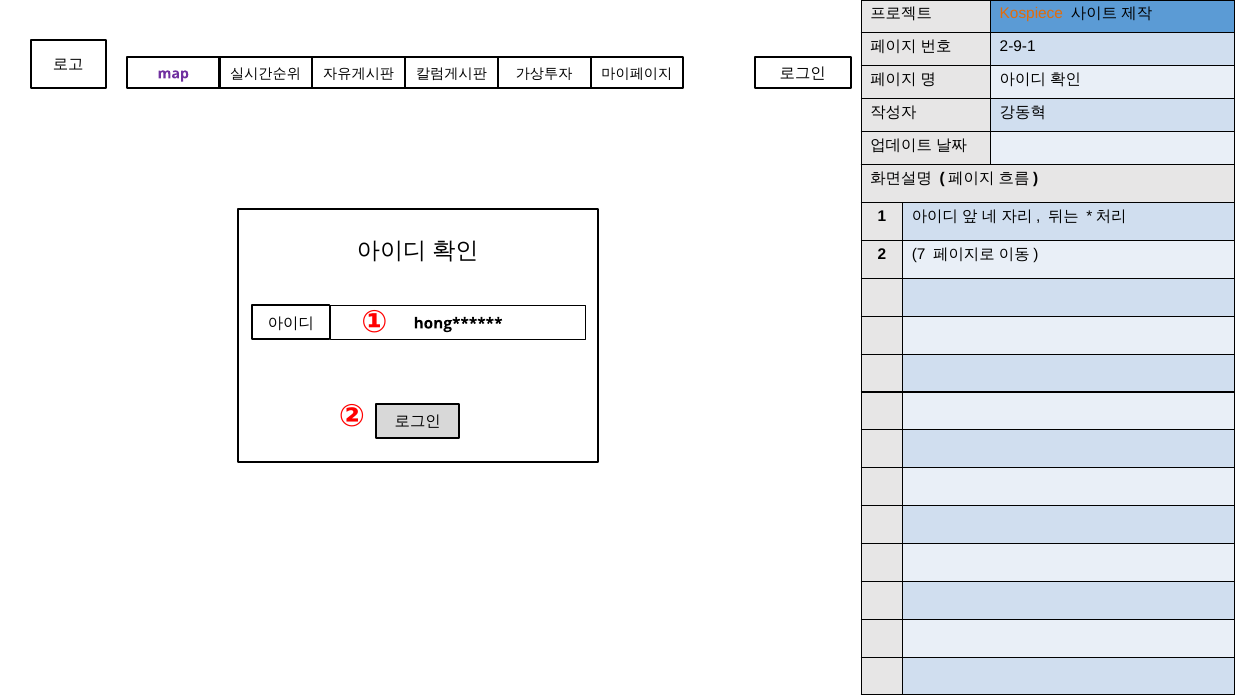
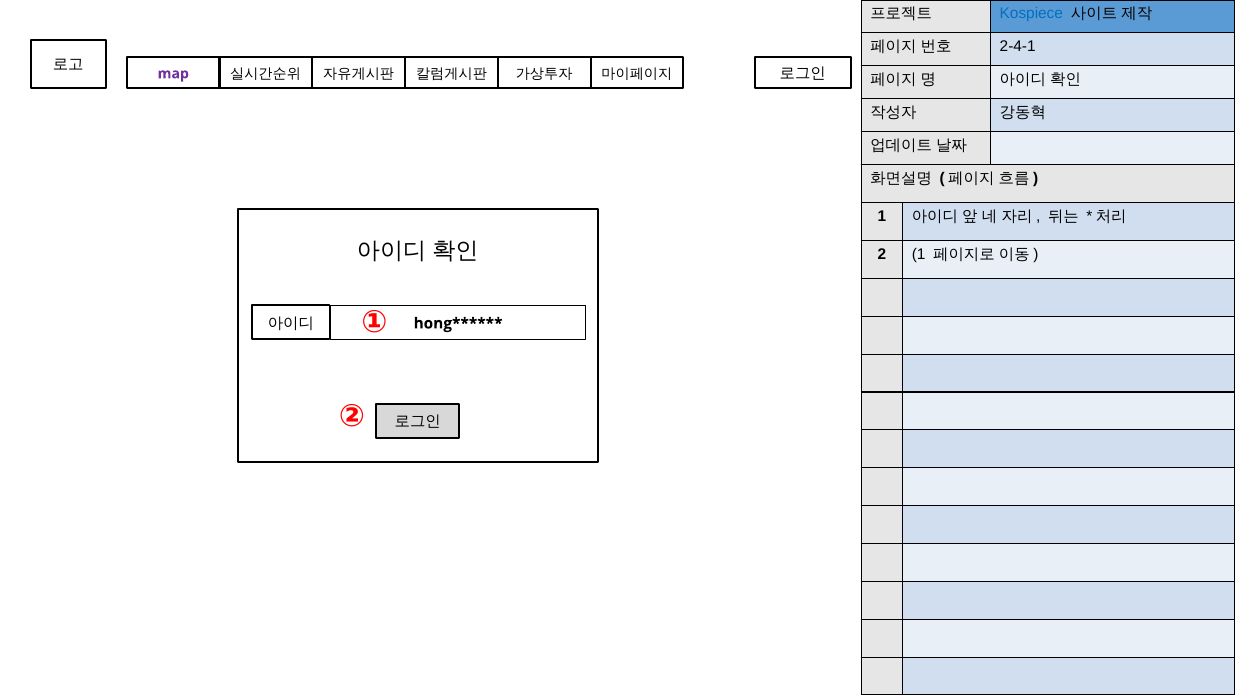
Kospiece colour: orange -> blue
2-9-1: 2-9-1 -> 2-4-1
2 7: 7 -> 1
